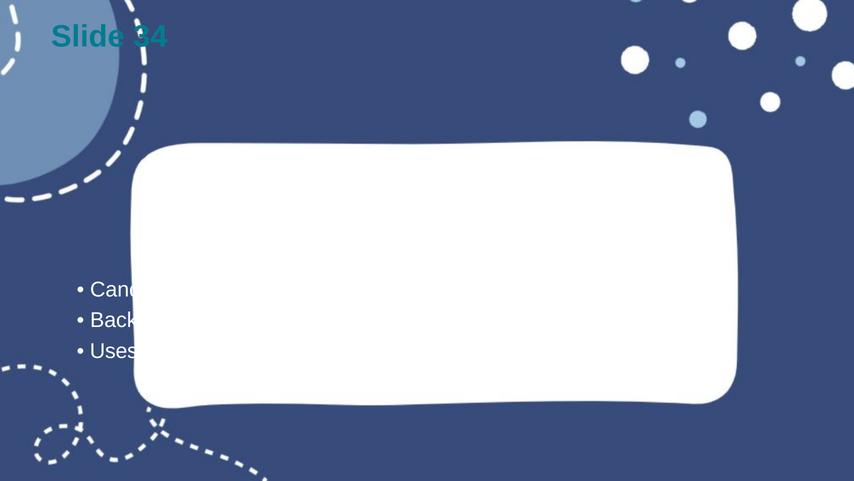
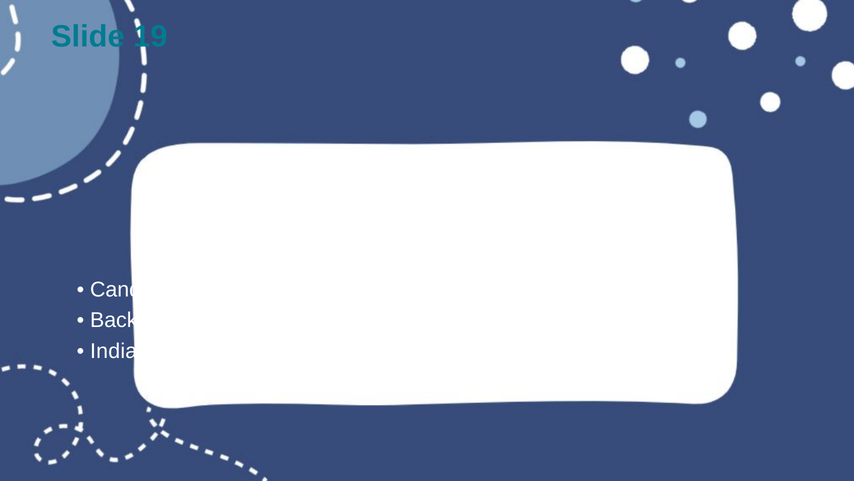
34: 34 -> 19
Uses: Uses -> India
